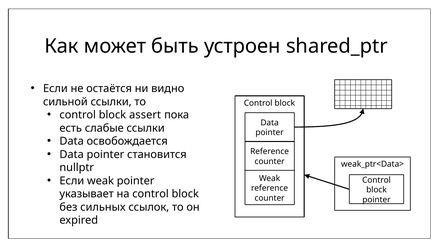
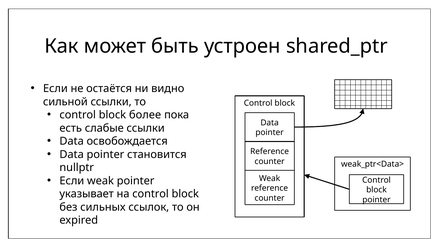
assert: assert -> более
